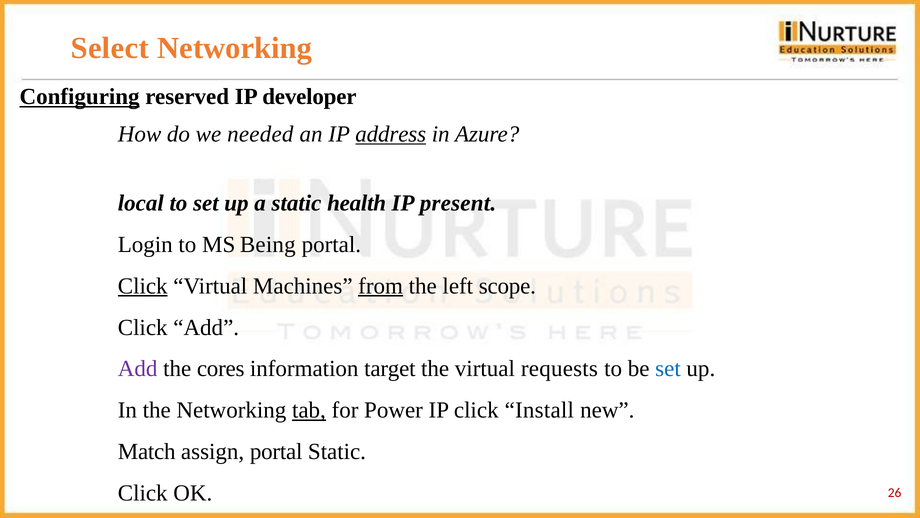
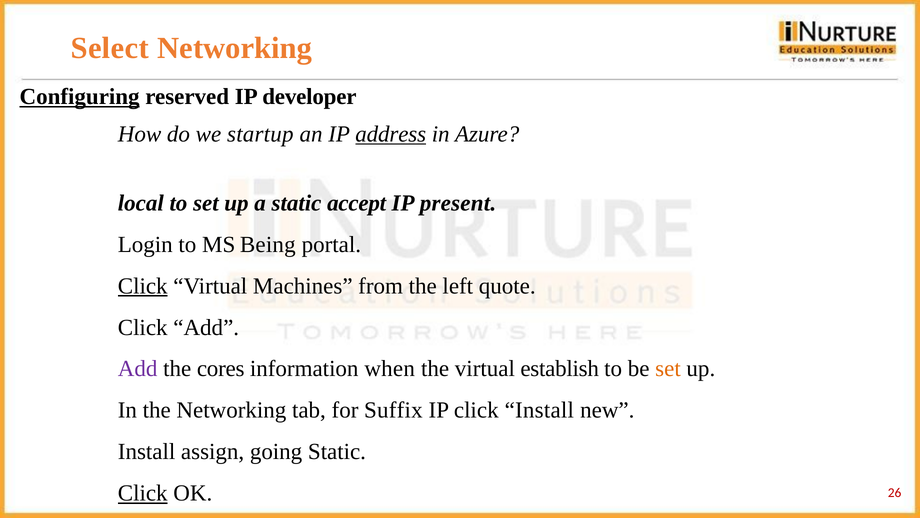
needed: needed -> startup
health: health -> accept
from underline: present -> none
scope: scope -> quote
target: target -> when
requests: requests -> establish
set at (668, 369) colour: blue -> orange
tab underline: present -> none
Power: Power -> Suffix
Match at (147, 451): Match -> Install
assign portal: portal -> going
Click at (143, 493) underline: none -> present
